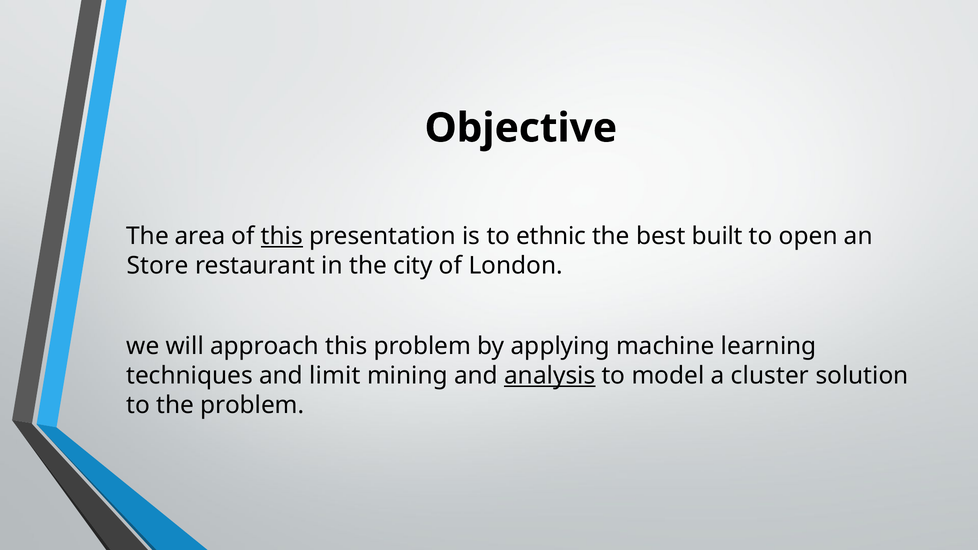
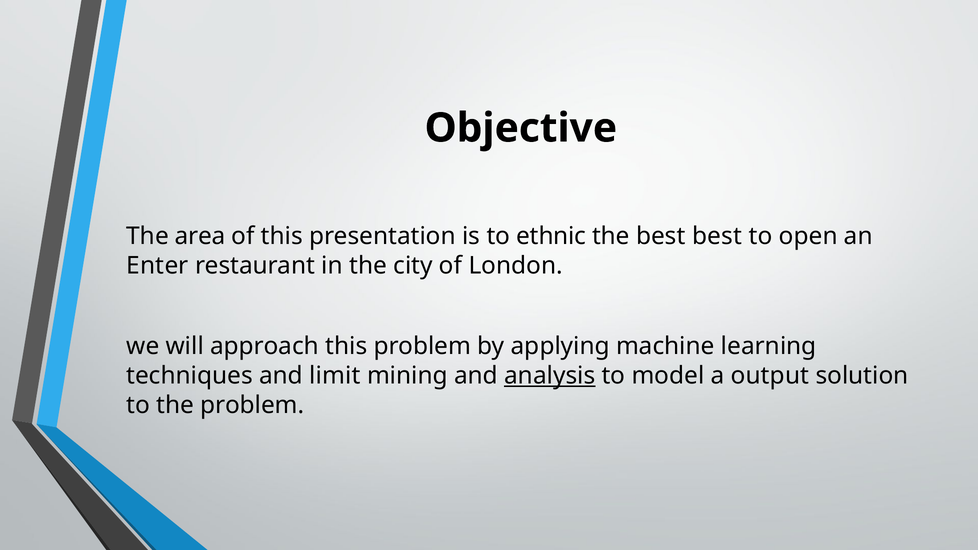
this at (282, 236) underline: present -> none
best built: built -> best
Store: Store -> Enter
cluster: cluster -> output
